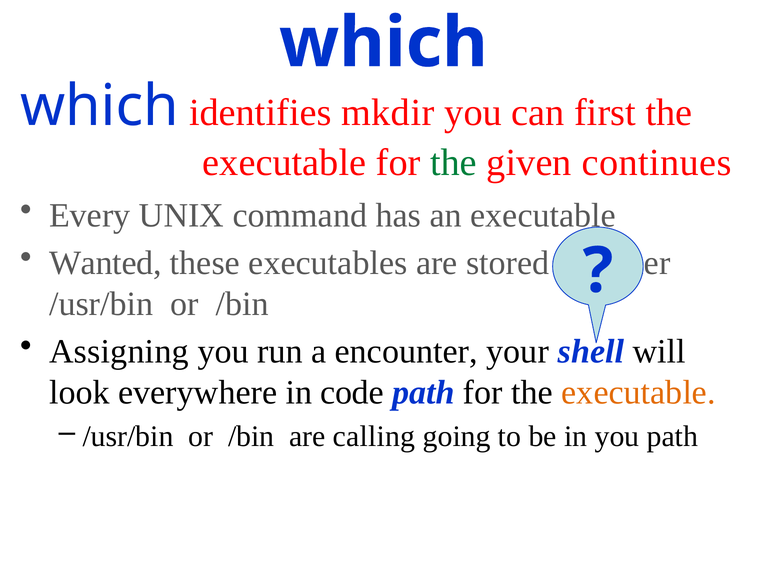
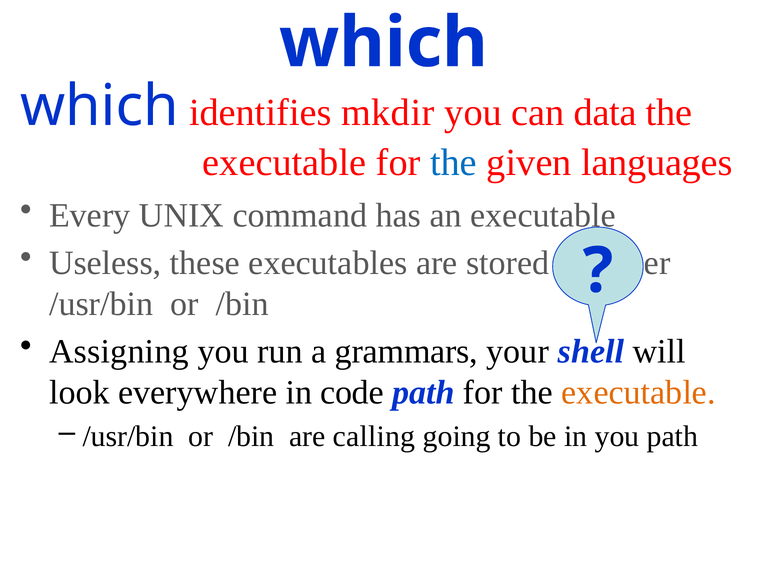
first: first -> data
the at (453, 162) colour: green -> blue
continues: continues -> languages
Wanted: Wanted -> Useless
encounter: encounter -> grammars
